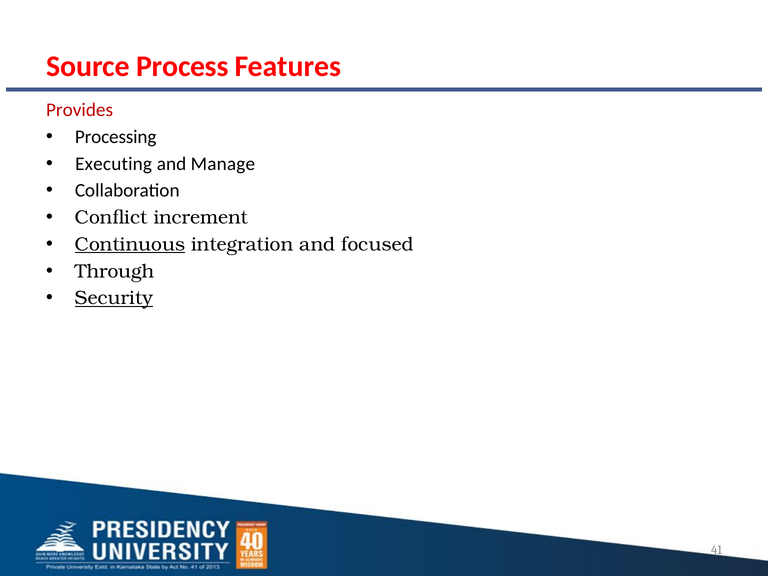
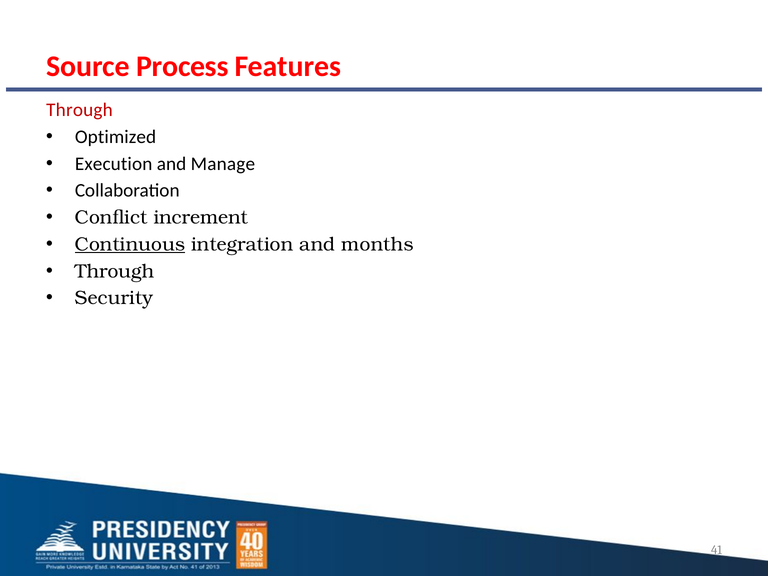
Provides at (80, 110): Provides -> Through
Processing: Processing -> Optimized
Executing: Executing -> Execution
focused: focused -> months
Security underline: present -> none
